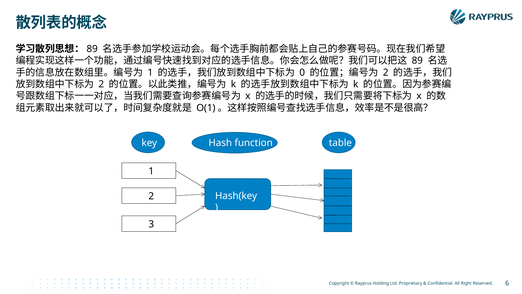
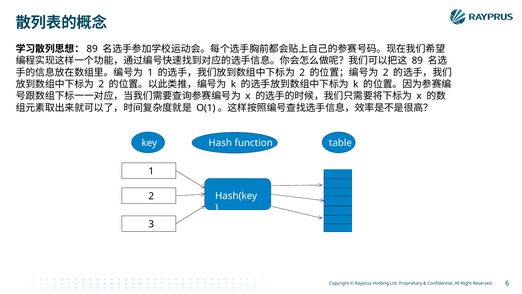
0 at (302, 72): 0 -> 2
